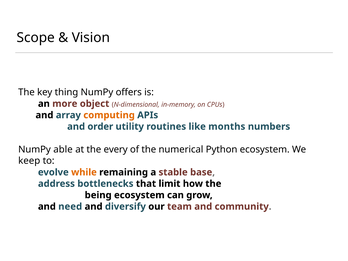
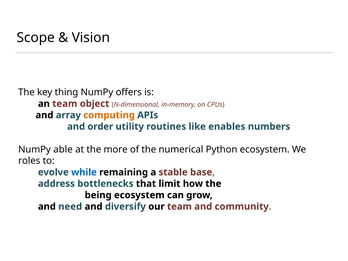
an more: more -> team
months: months -> enables
every: every -> more
keep: keep -> roles
while colour: orange -> blue
